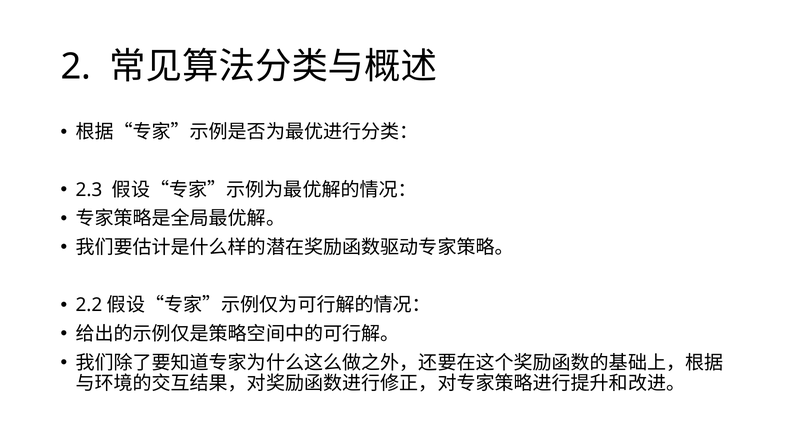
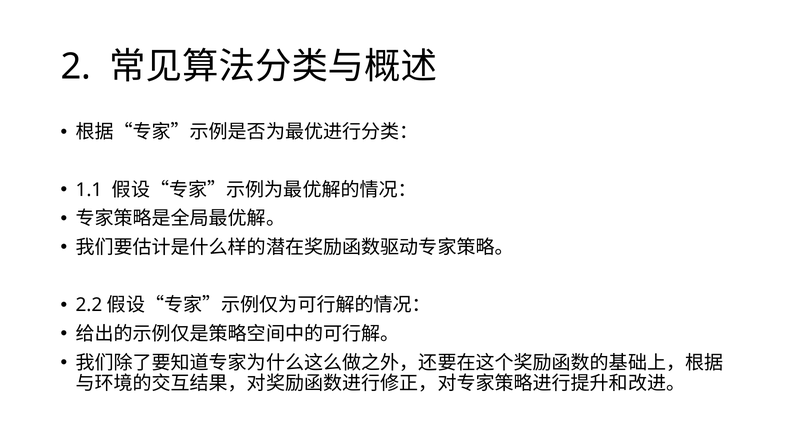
2.3: 2.3 -> 1.1
